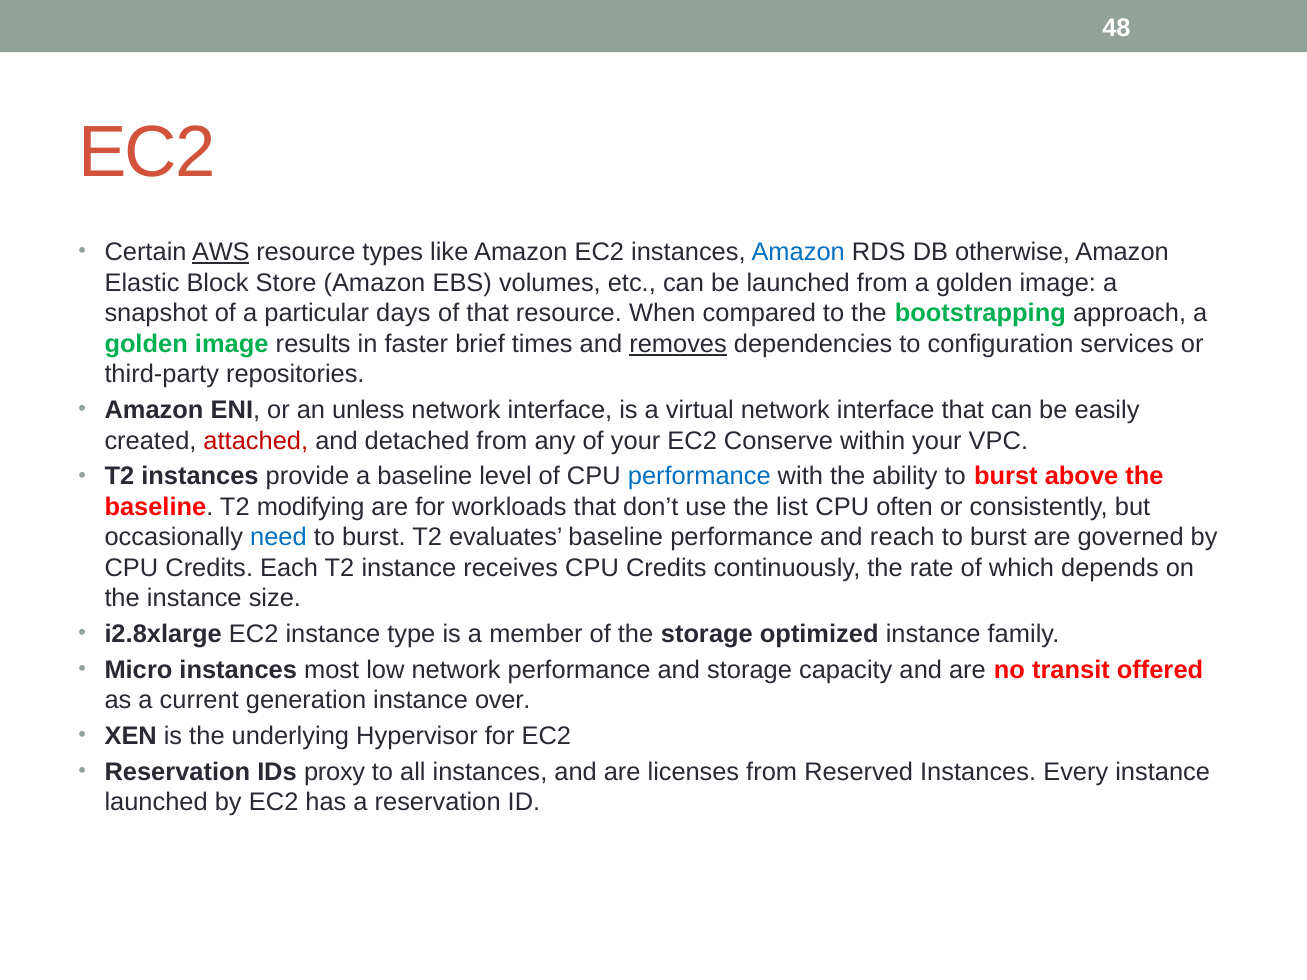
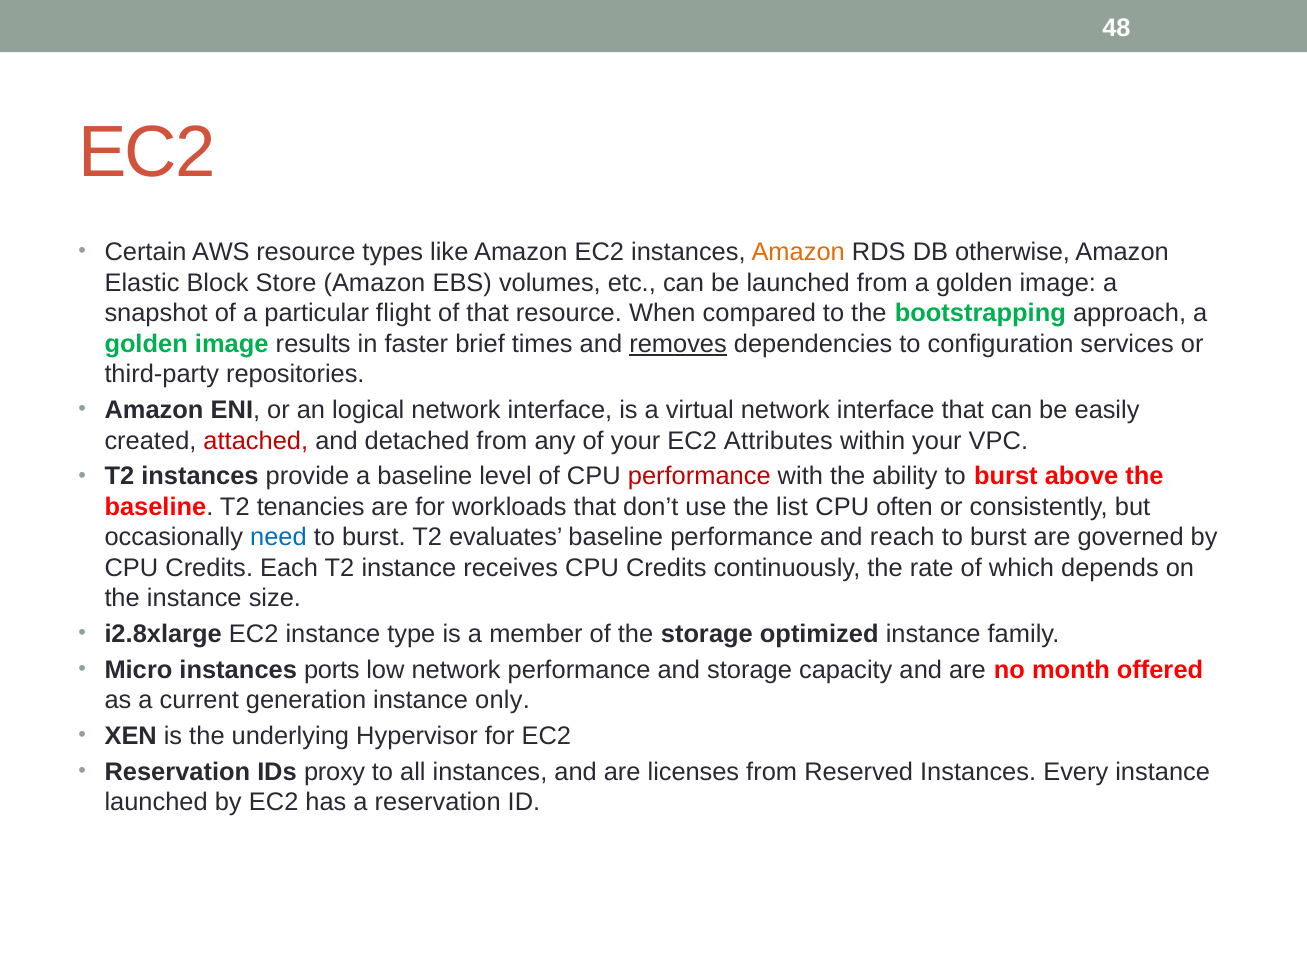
AWS underline: present -> none
Amazon at (798, 252) colour: blue -> orange
days: days -> flight
unless: unless -> logical
Conserve: Conserve -> Attributes
performance at (699, 476) colour: blue -> red
modifying: modifying -> tenancies
most: most -> ports
transit: transit -> month
over: over -> only
